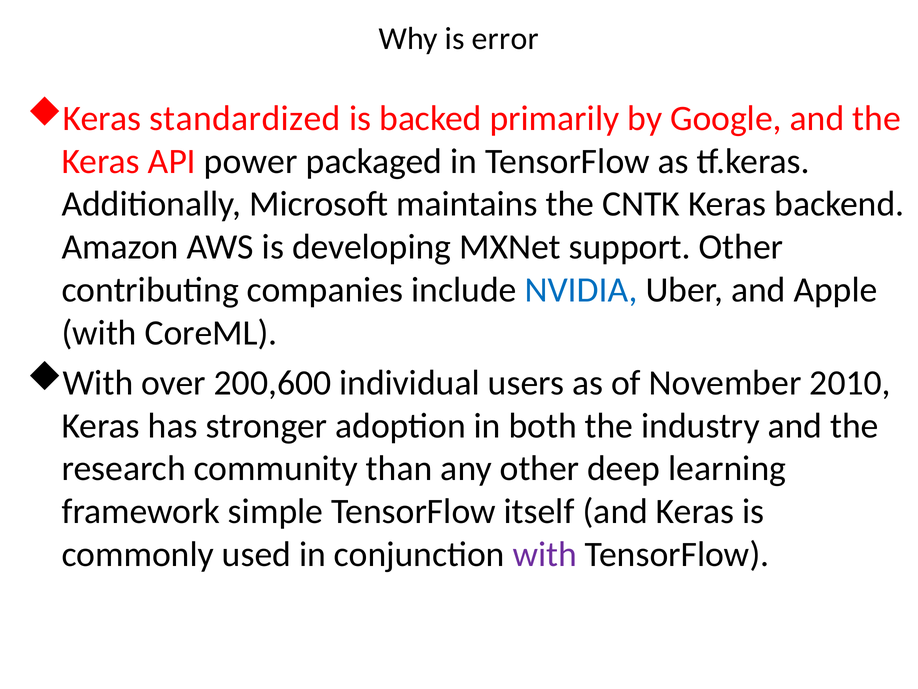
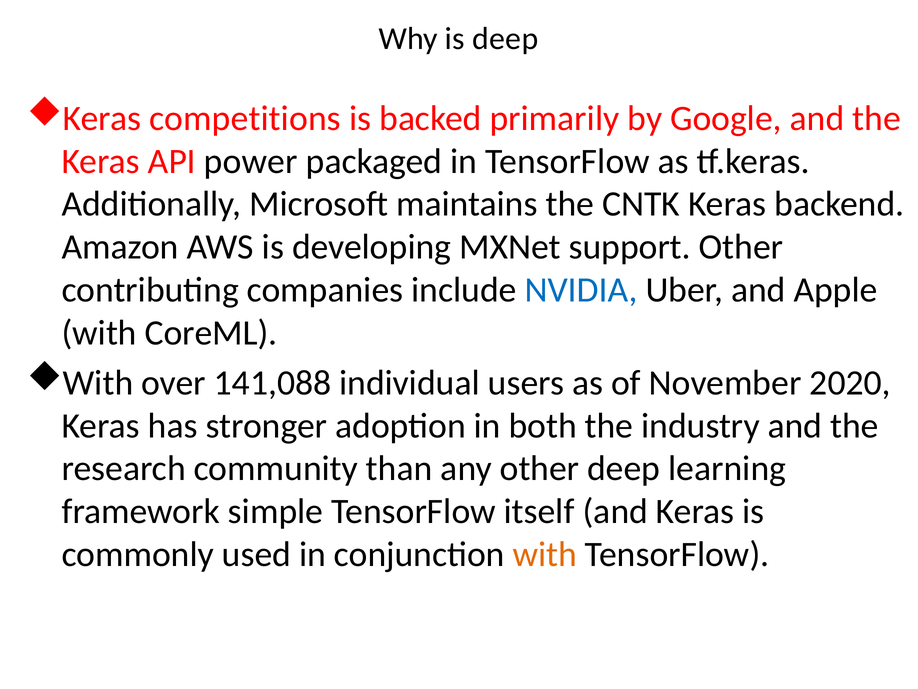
is error: error -> deep
standardized: standardized -> competitions
200,600: 200,600 -> 141,088
2010: 2010 -> 2020
with at (545, 554) colour: purple -> orange
